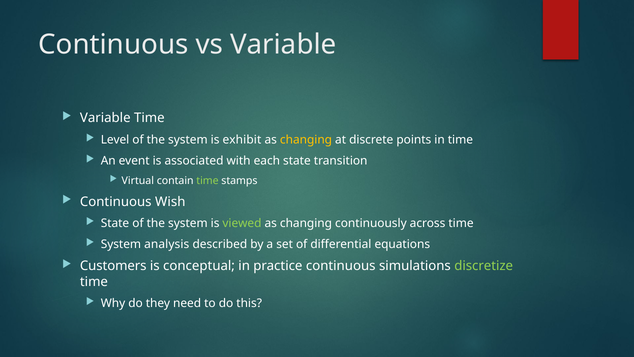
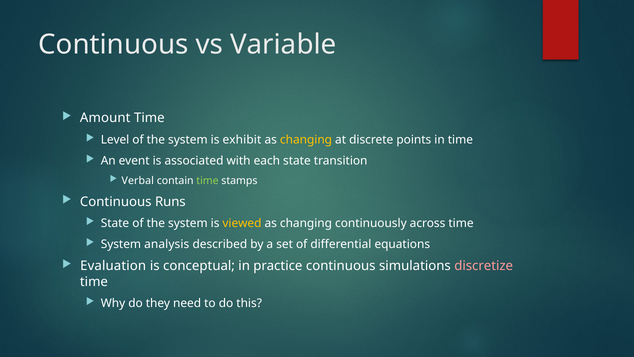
Variable at (105, 118): Variable -> Amount
Virtual: Virtual -> Verbal
Wish: Wish -> Runs
viewed colour: light green -> yellow
Customers: Customers -> Evaluation
discretize colour: light green -> pink
